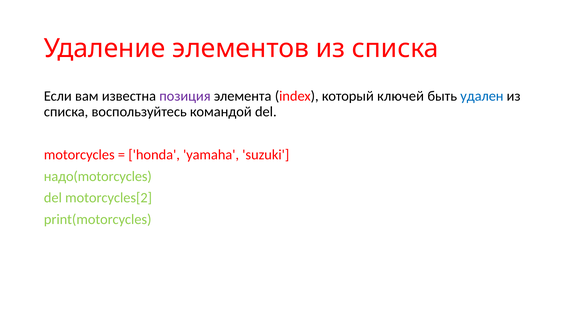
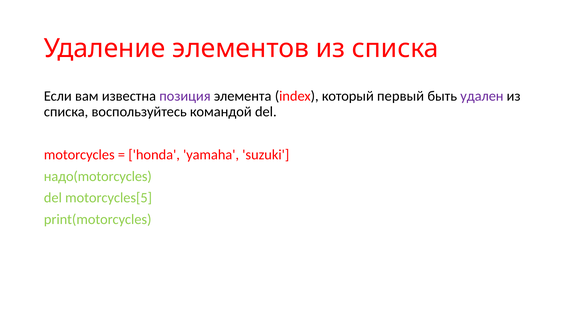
ключей: ключей -> первый
удален colour: blue -> purple
motorcycles[2: motorcycles[2 -> motorcycles[5
